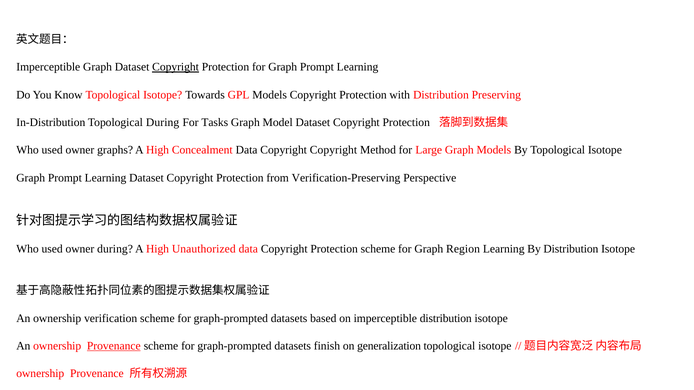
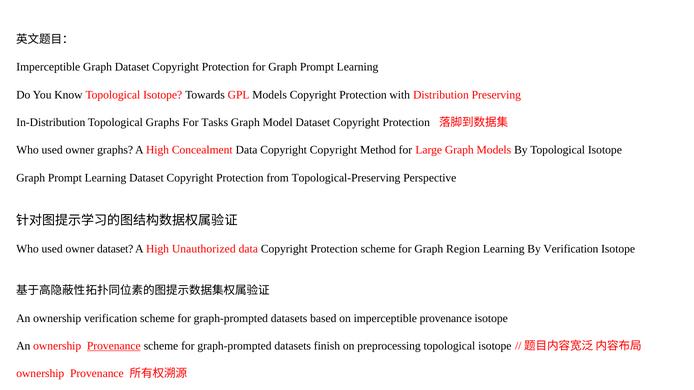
Copyright at (176, 67) underline: present -> none
Topological During: During -> Graphs
Verification-Preserving: Verification-Preserving -> Topological-Preserving
owner during: during -> dataset
By Distribution: Distribution -> Verification
imperceptible distribution: distribution -> provenance
generalization: generalization -> preprocessing
